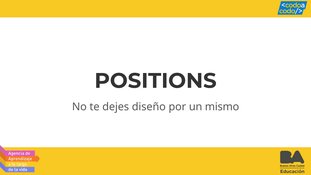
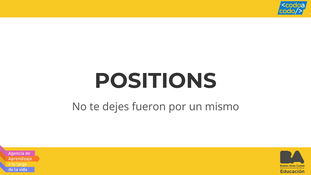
diseño: diseño -> fueron
